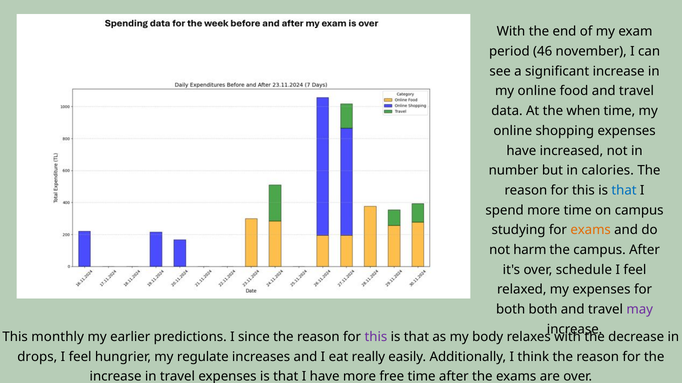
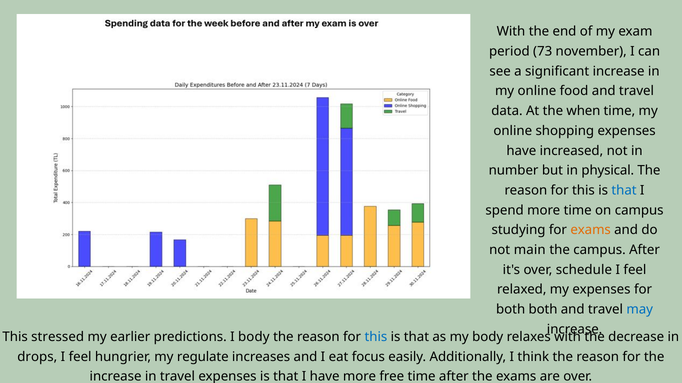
46: 46 -> 73
calories: calories -> physical
harm: harm -> main
may colour: purple -> blue
monthly: monthly -> stressed
I since: since -> body
this at (376, 337) colour: purple -> blue
really: really -> focus
